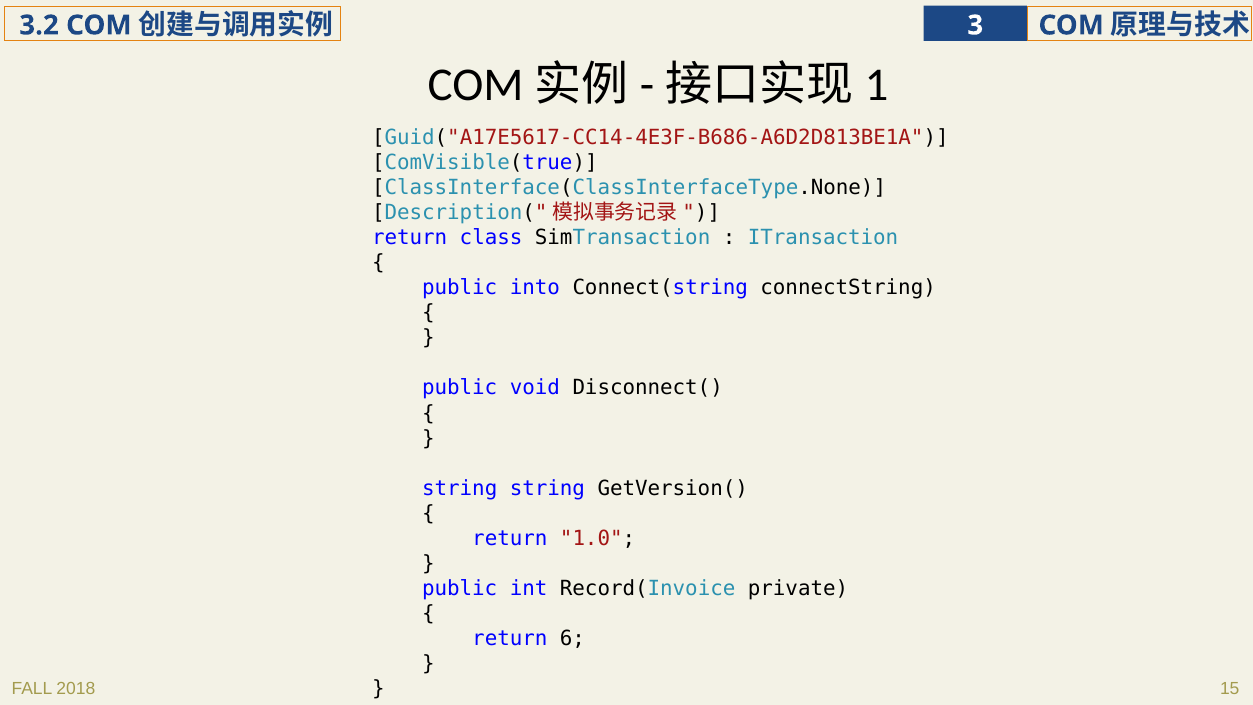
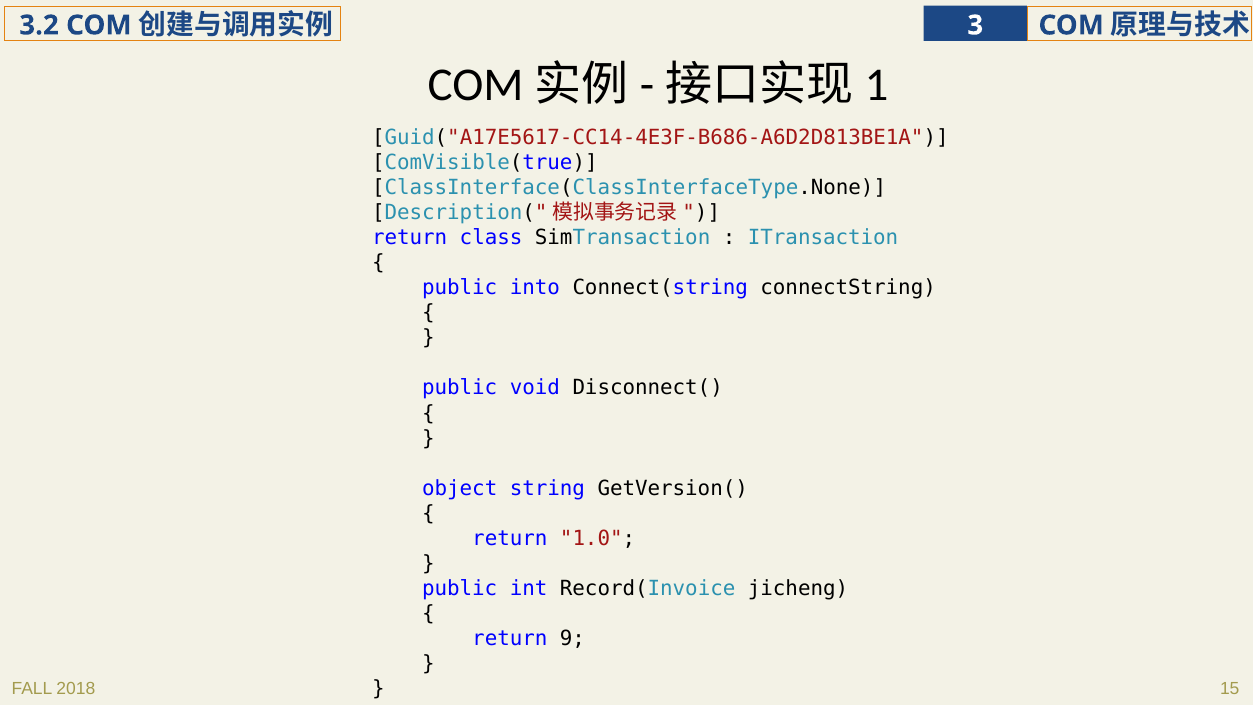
string at (460, 488): string -> object
private: private -> jicheng
6: 6 -> 9
